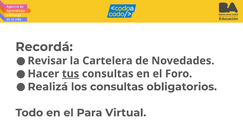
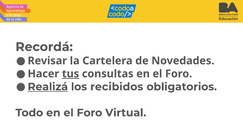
Realizá underline: none -> present
los consultas: consultas -> recibidos
Todo en el Para: Para -> Foro
